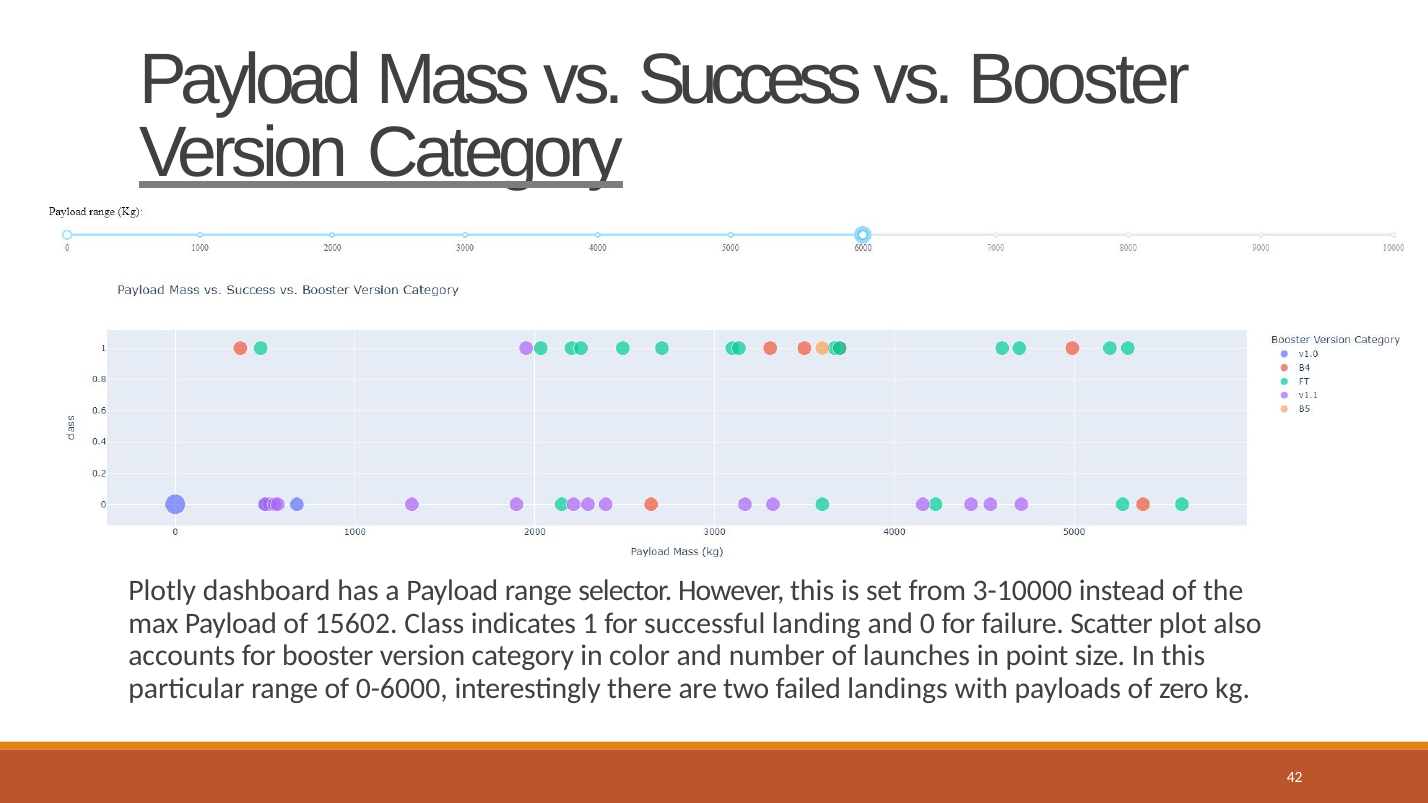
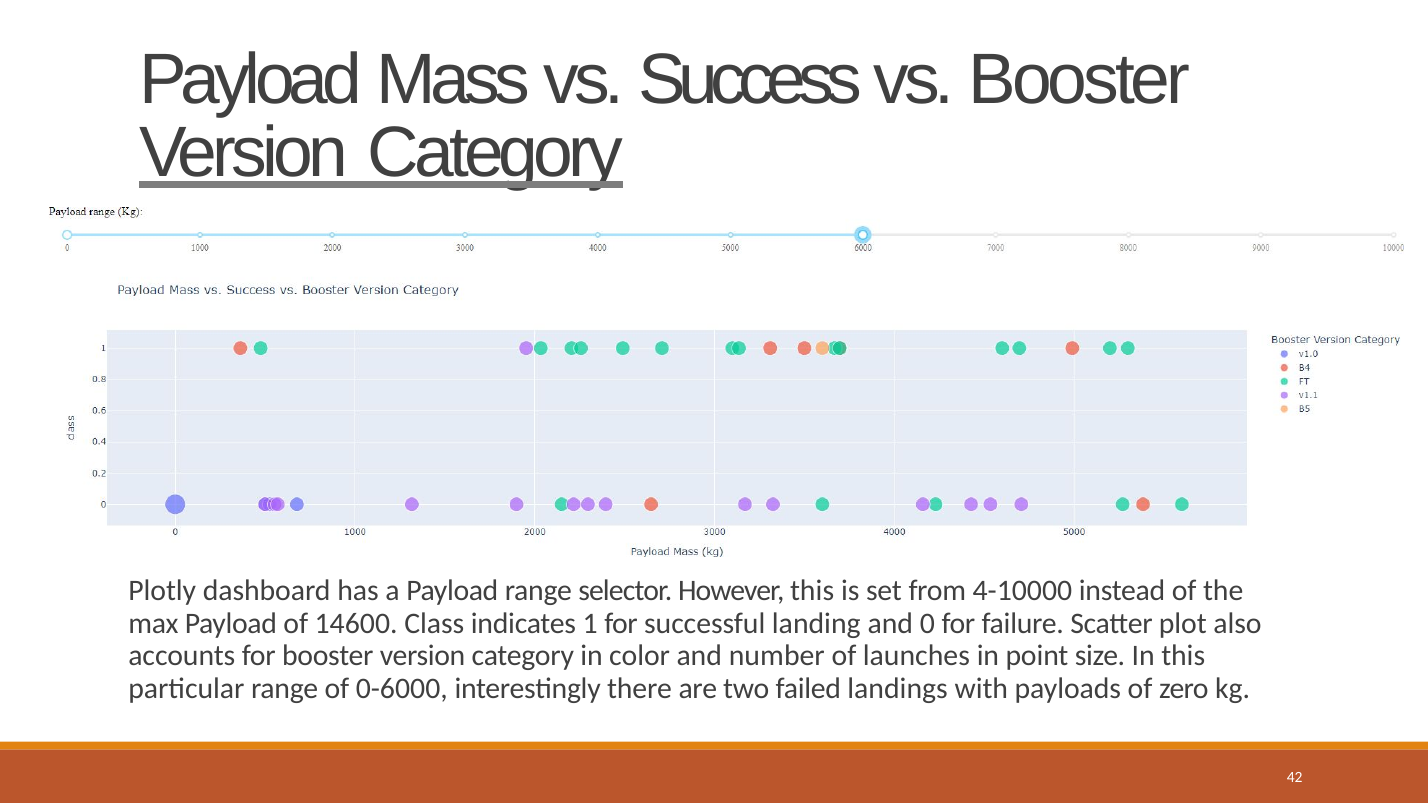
3-10000: 3-10000 -> 4-10000
15602: 15602 -> 14600
